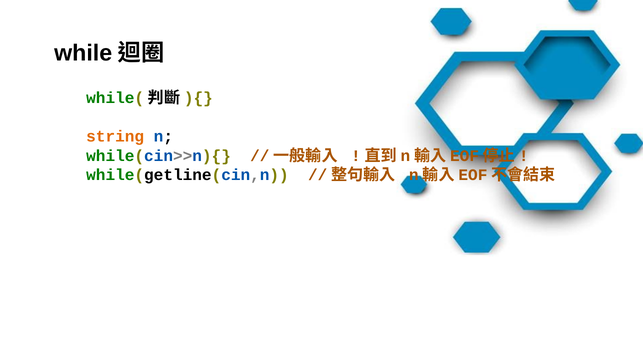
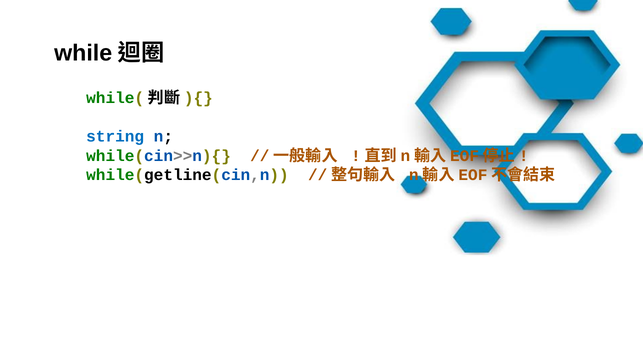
string colour: orange -> blue
